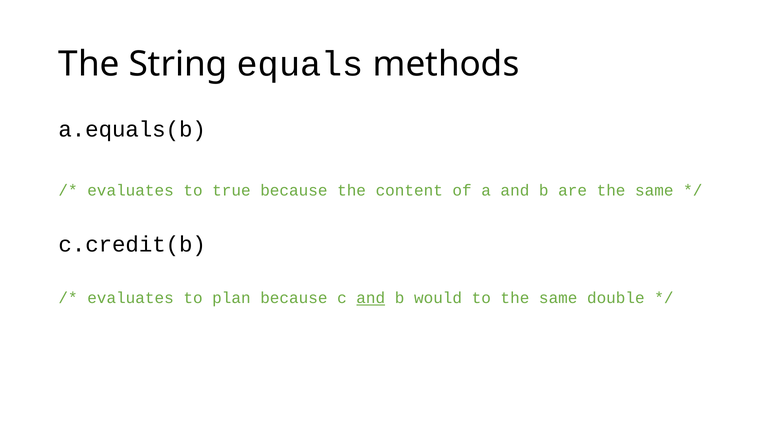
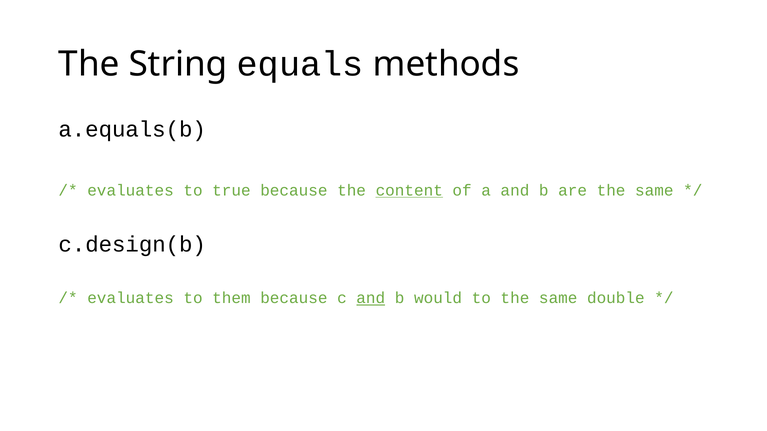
content underline: none -> present
c.credit(b: c.credit(b -> c.design(b
plan: plan -> them
